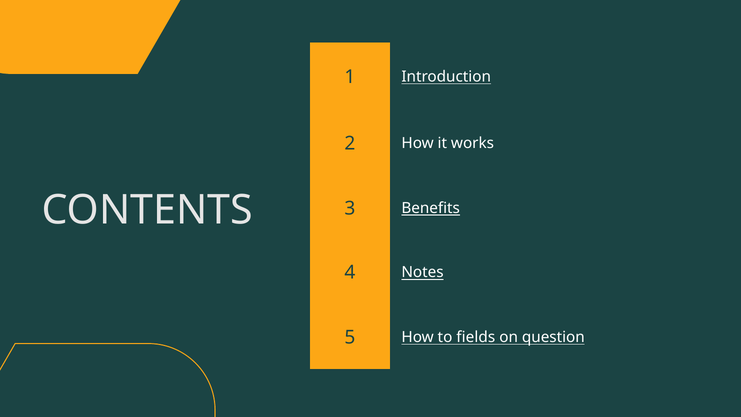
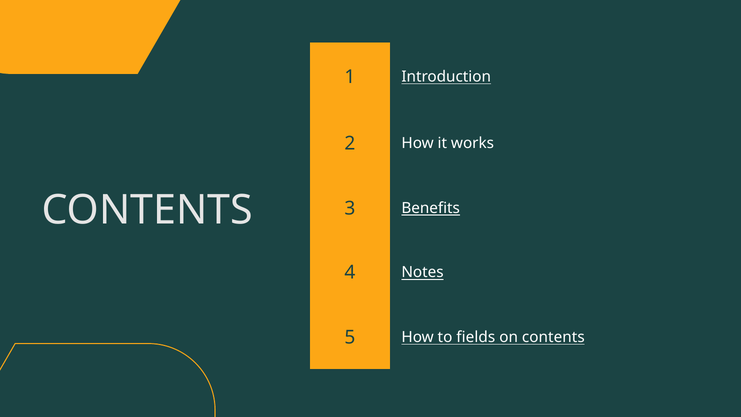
on question: question -> contents
